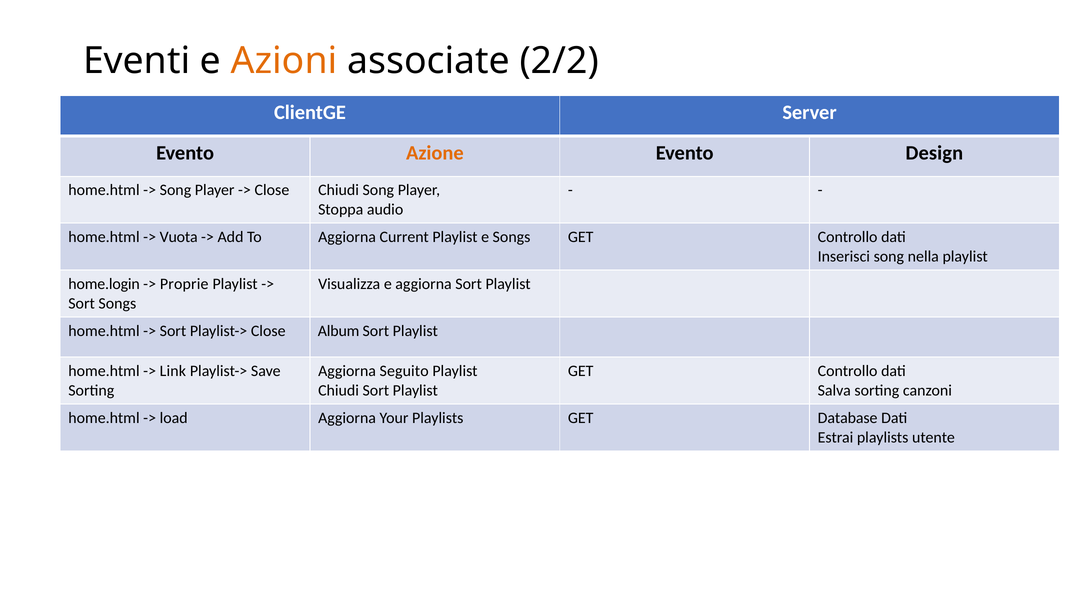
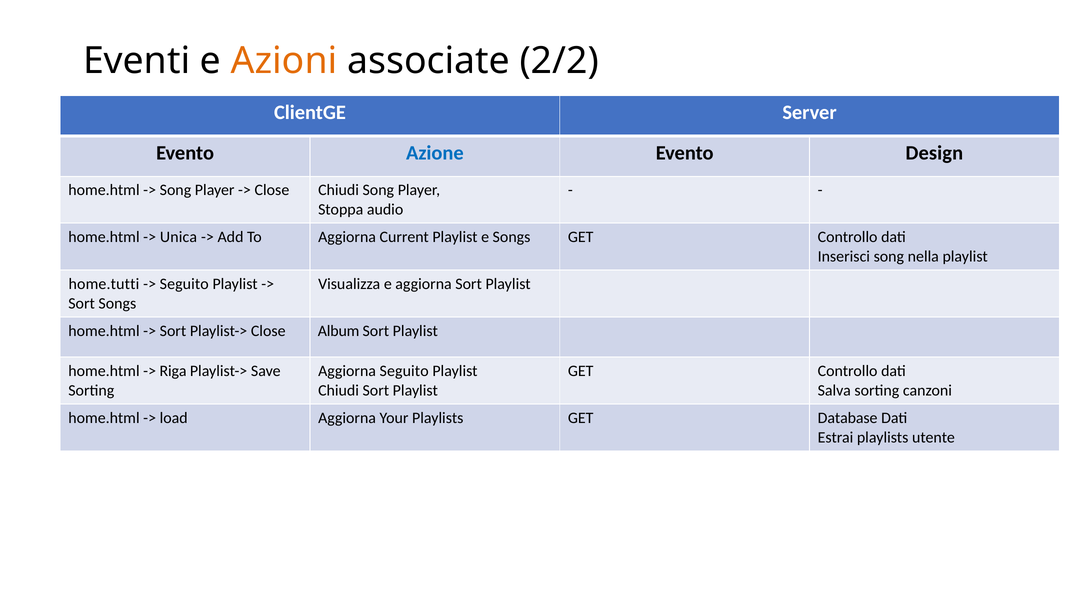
Azione colour: orange -> blue
Vuota: Vuota -> Unica
home.login: home.login -> home.tutti
Proprie at (184, 284): Proprie -> Seguito
Link: Link -> Riga
